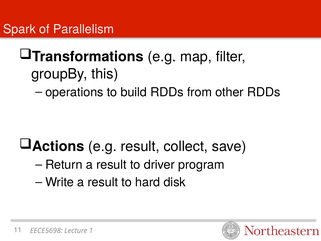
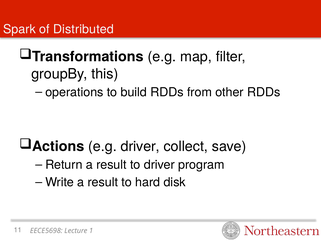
Parallelism: Parallelism -> Distributed
e.g result: result -> driver
